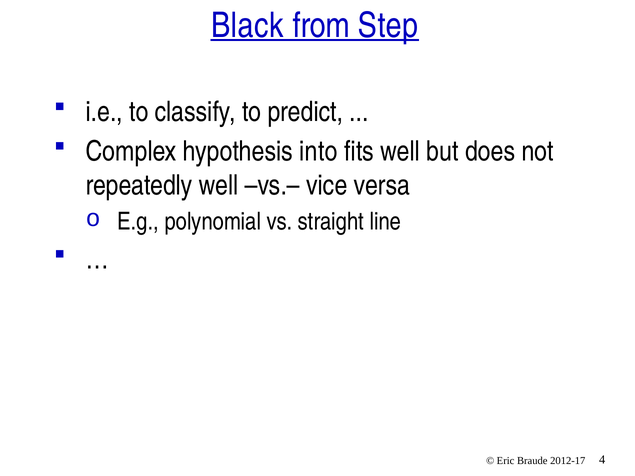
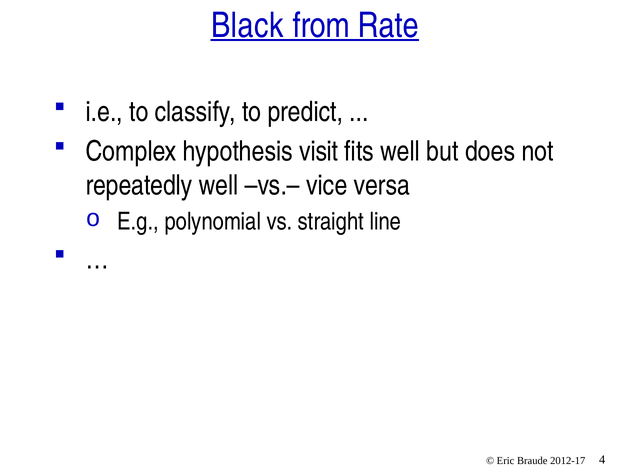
Step: Step -> Rate
into: into -> visit
